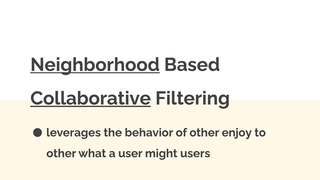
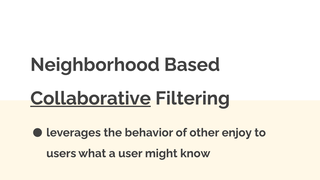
Neighborhood underline: present -> none
other at (61, 153): other -> users
users: users -> know
